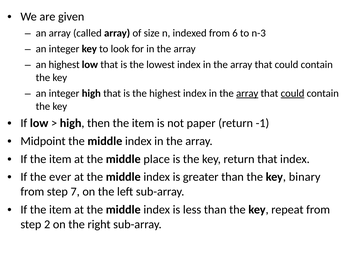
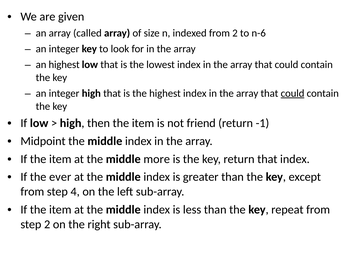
from 6: 6 -> 2
n-3: n-3 -> n-6
array at (247, 93) underline: present -> none
paper: paper -> friend
place: place -> more
binary: binary -> except
7: 7 -> 4
